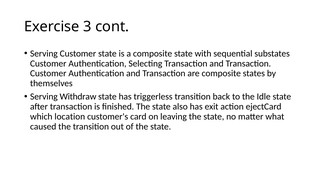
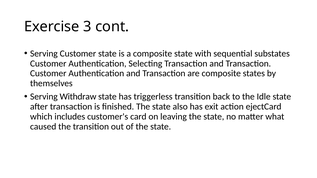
location: location -> includes
